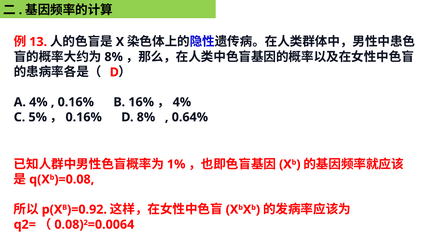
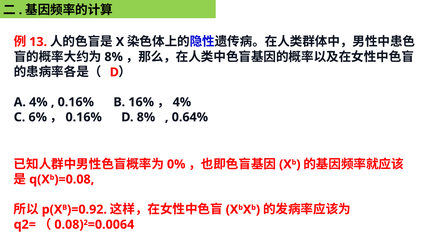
5%: 5% -> 6%
1%: 1% -> 0%
